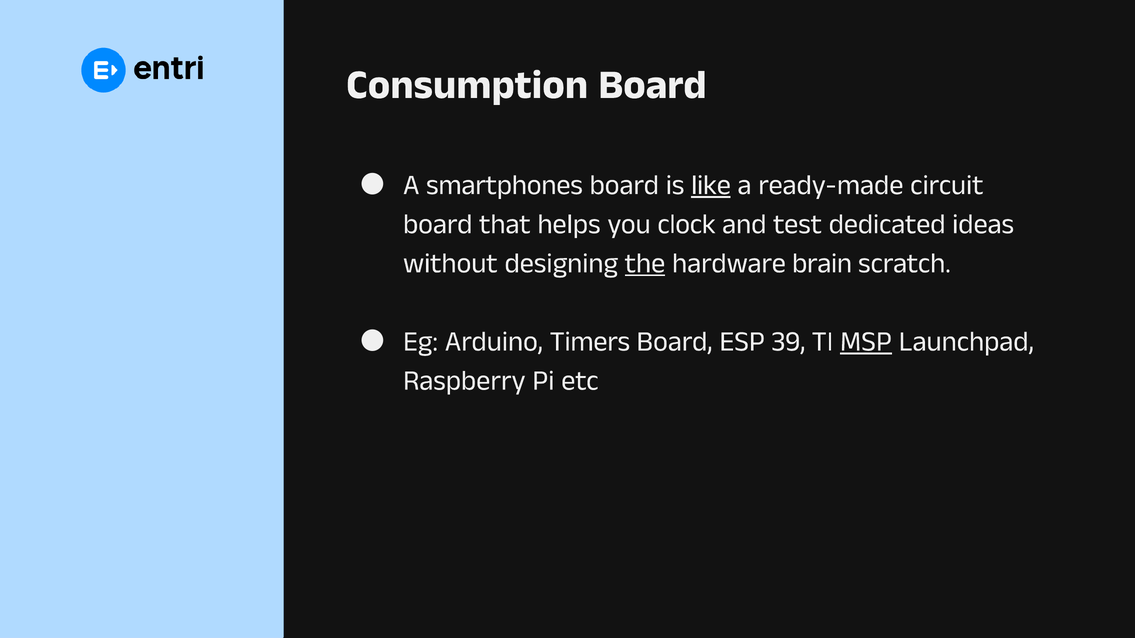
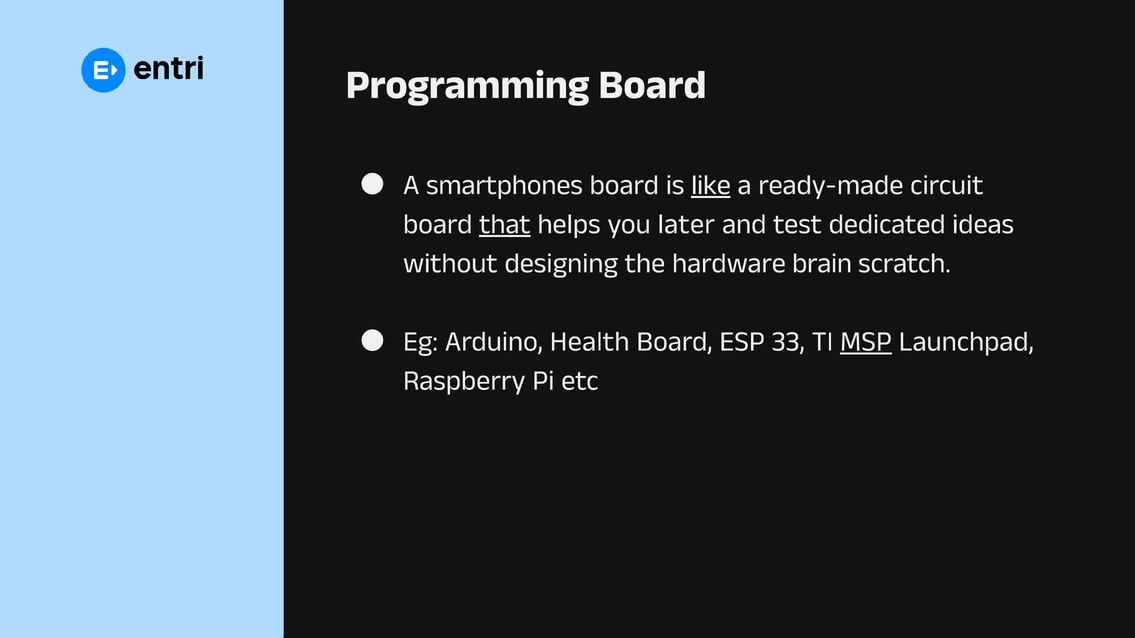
Consumption: Consumption -> Programming
that underline: none -> present
clock: clock -> later
the underline: present -> none
Timers: Timers -> Health
39: 39 -> 33
